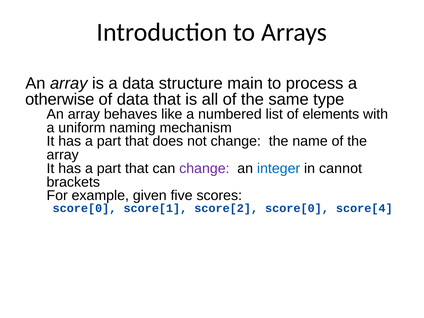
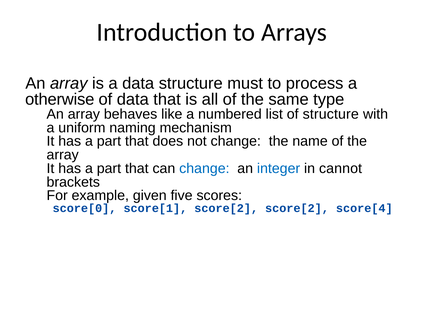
main: main -> must
of elements: elements -> structure
change at (204, 168) colour: purple -> blue
score[2 score[0: score[0 -> score[2
